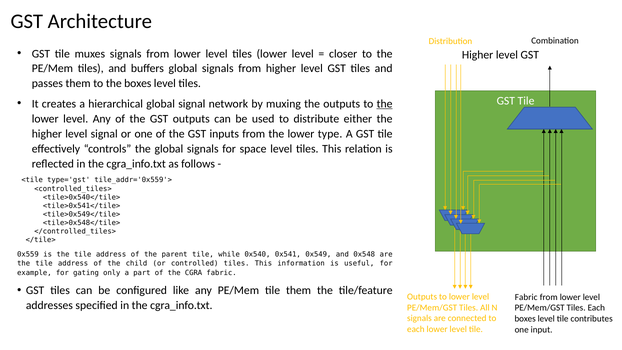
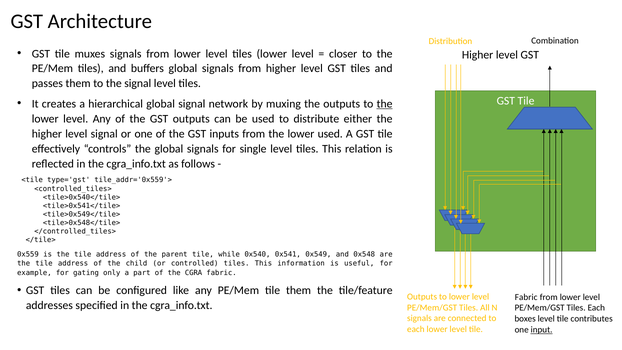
the boxes: boxes -> signal
lower type: type -> used
space: space -> single
input underline: none -> present
